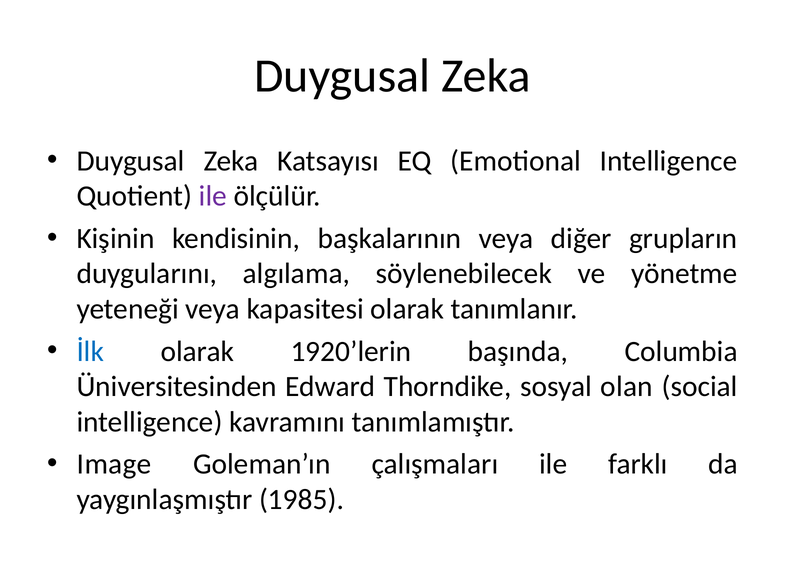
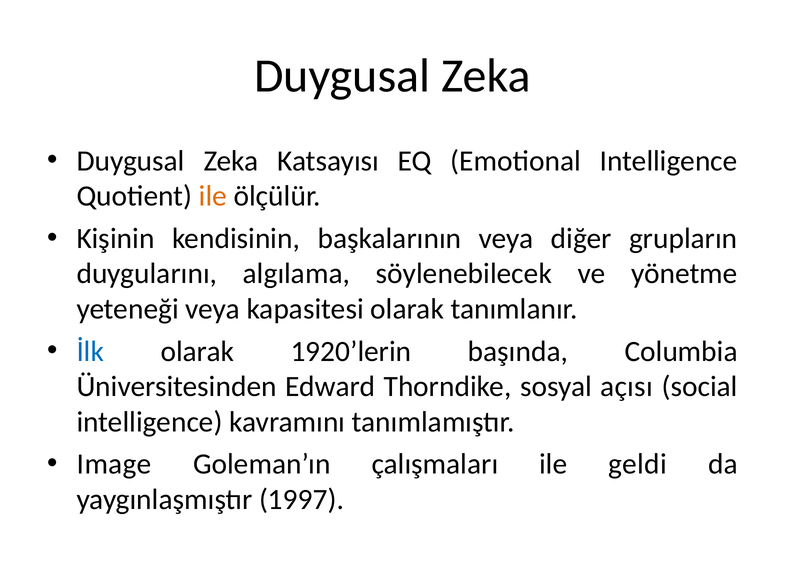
ile at (213, 196) colour: purple -> orange
olan: olan -> açısı
farklı: farklı -> geldi
1985: 1985 -> 1997
